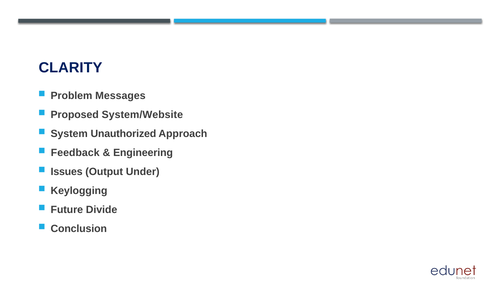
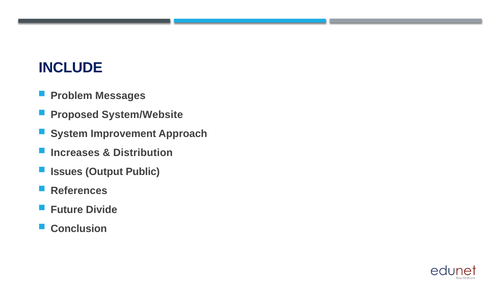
CLARITY: CLARITY -> INCLUDE
Unauthorized: Unauthorized -> Improvement
Feedback: Feedback -> Increases
Engineering: Engineering -> Distribution
Under: Under -> Public
Keylogging: Keylogging -> References
